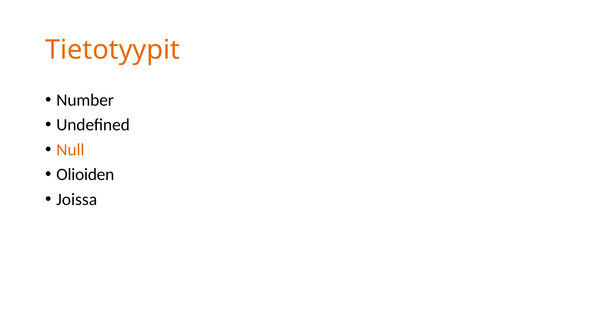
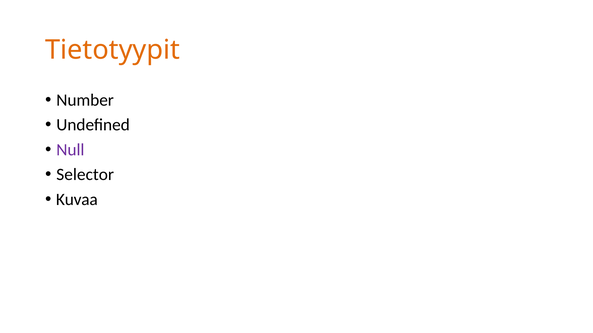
Null colour: orange -> purple
Olioiden: Olioiden -> Selector
Joissa: Joissa -> Kuvaa
